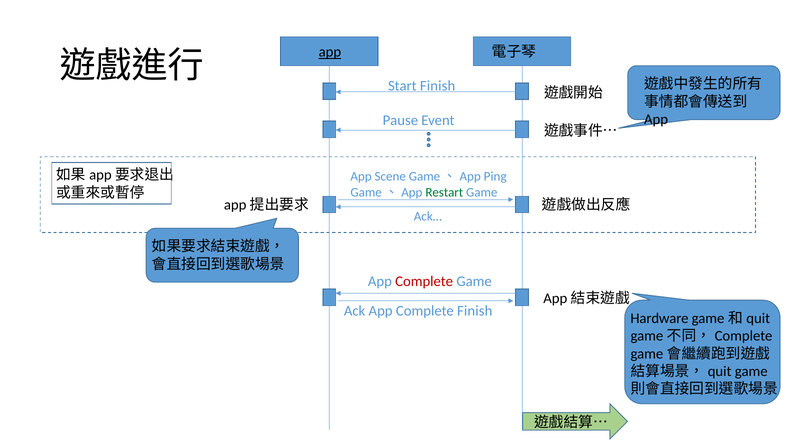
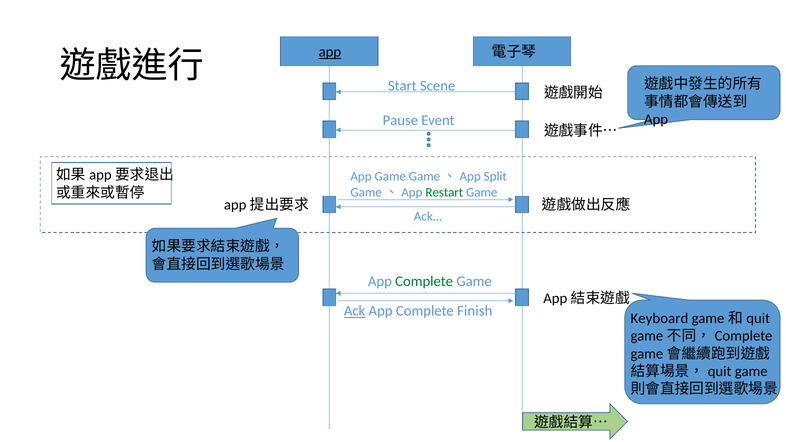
Start Finish: Finish -> Scene
App Scene: Scene -> Game
Ping: Ping -> Split
Complete at (424, 281) colour: red -> green
Ack underline: none -> present
Hardware: Hardware -> Keyboard
